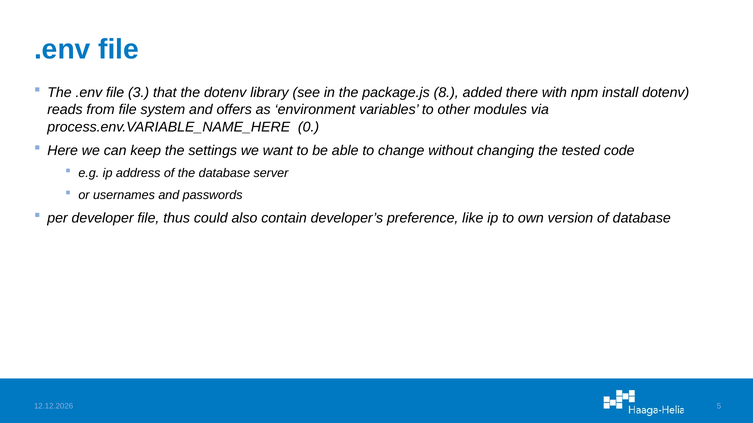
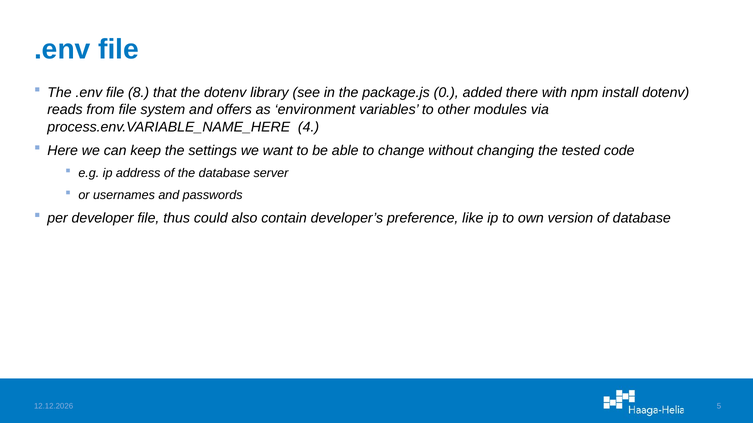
3: 3 -> 8
8: 8 -> 0
0: 0 -> 4
